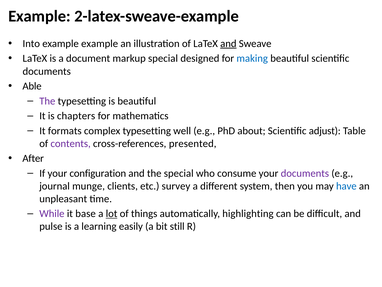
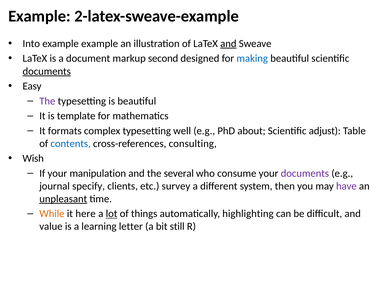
markup special: special -> second
documents at (47, 71) underline: none -> present
Able: Able -> Easy
chapters: chapters -> template
contents colour: purple -> blue
presented: presented -> consulting
After: After -> Wish
configuration: configuration -> manipulation
the special: special -> several
munge: munge -> specify
have colour: blue -> purple
unpleasant underline: none -> present
While colour: purple -> orange
base: base -> here
pulse: pulse -> value
easily: easily -> letter
